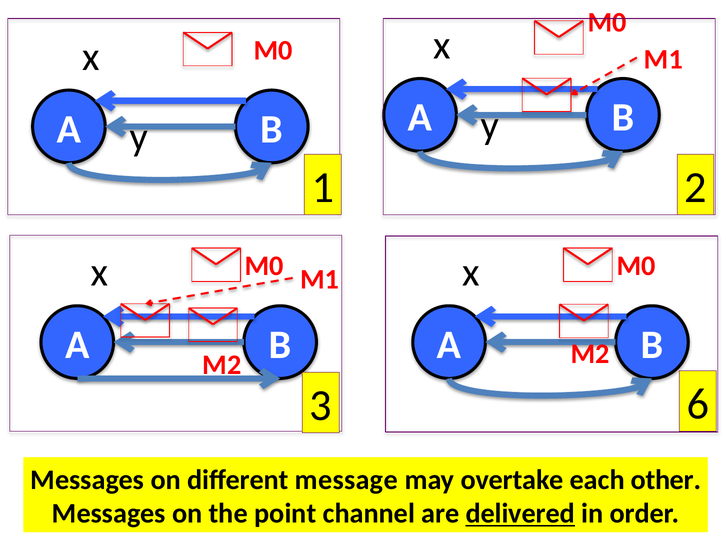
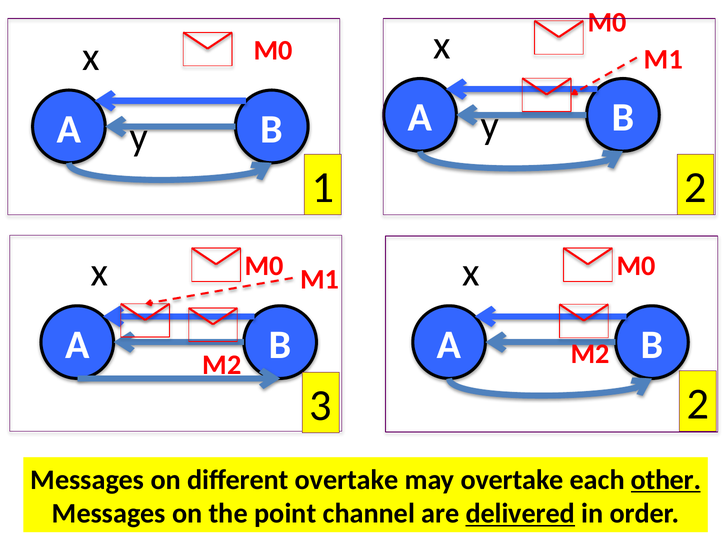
3 6: 6 -> 2
different message: message -> overtake
other underline: none -> present
